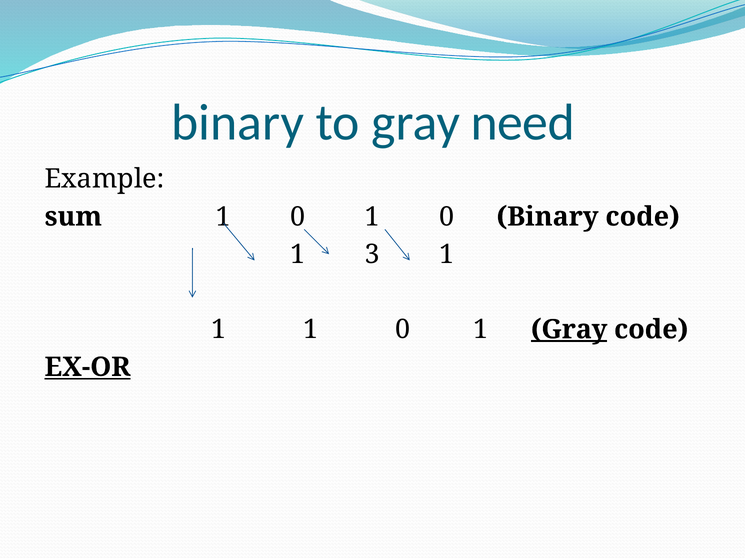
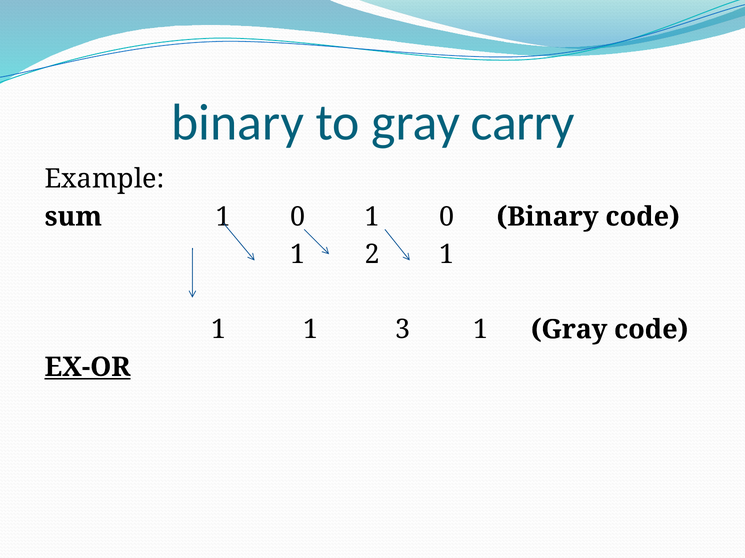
need: need -> carry
3: 3 -> 2
1 1 0: 0 -> 3
Gray at (569, 330) underline: present -> none
